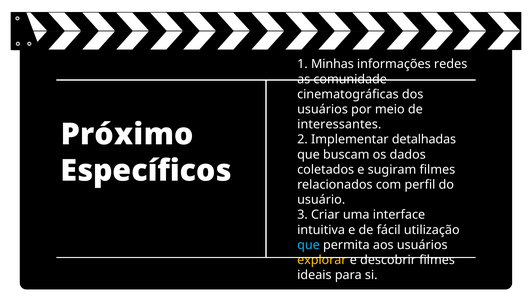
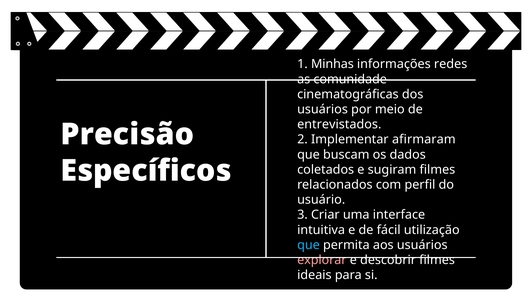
interessantes: interessantes -> entrevistados
Próximo: Próximo -> Precisão
detalhadas: detalhadas -> afirmaram
explorar colour: yellow -> pink
